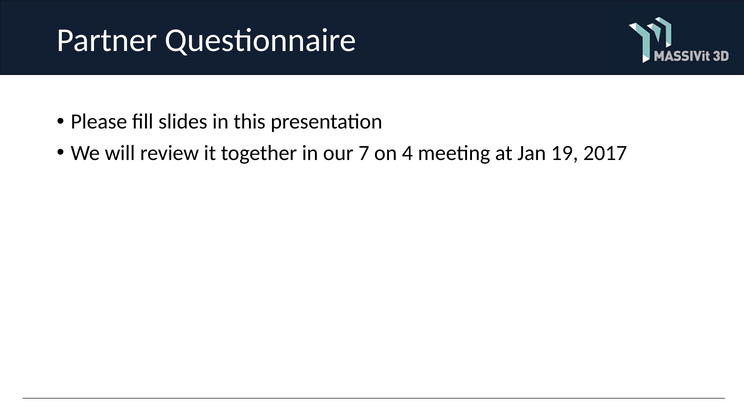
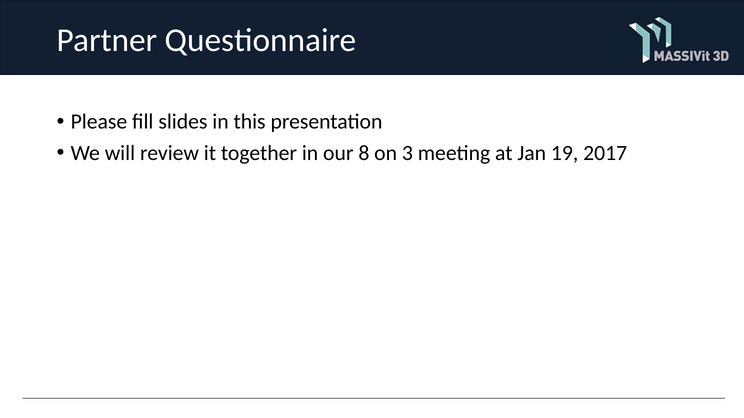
7: 7 -> 8
4: 4 -> 3
